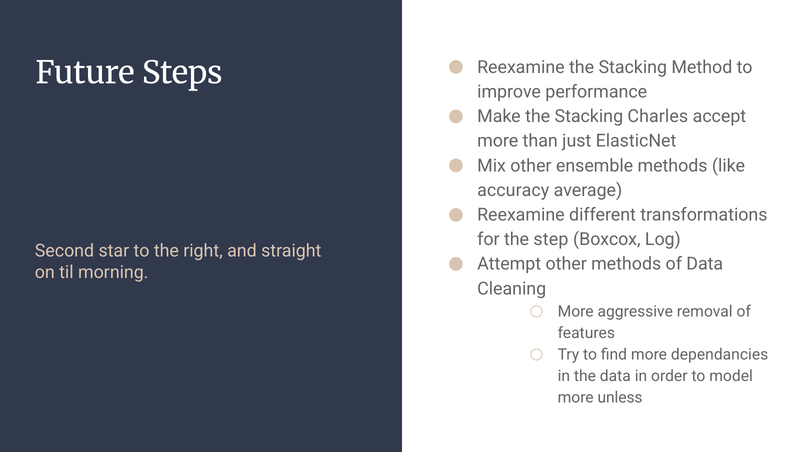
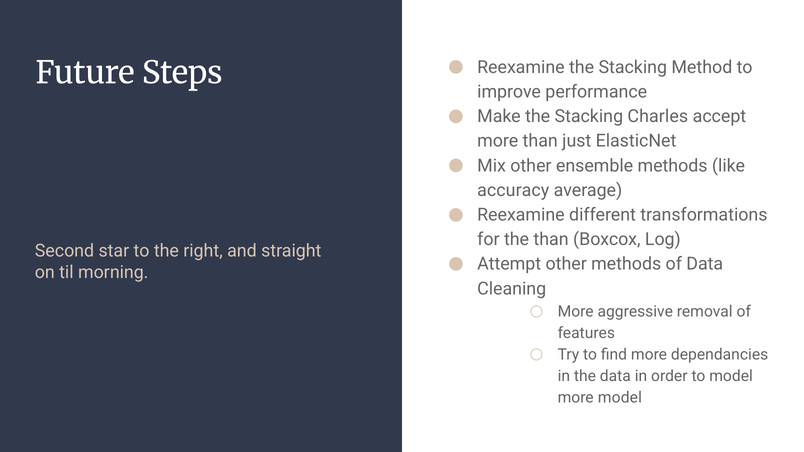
the step: step -> than
more unless: unless -> model
